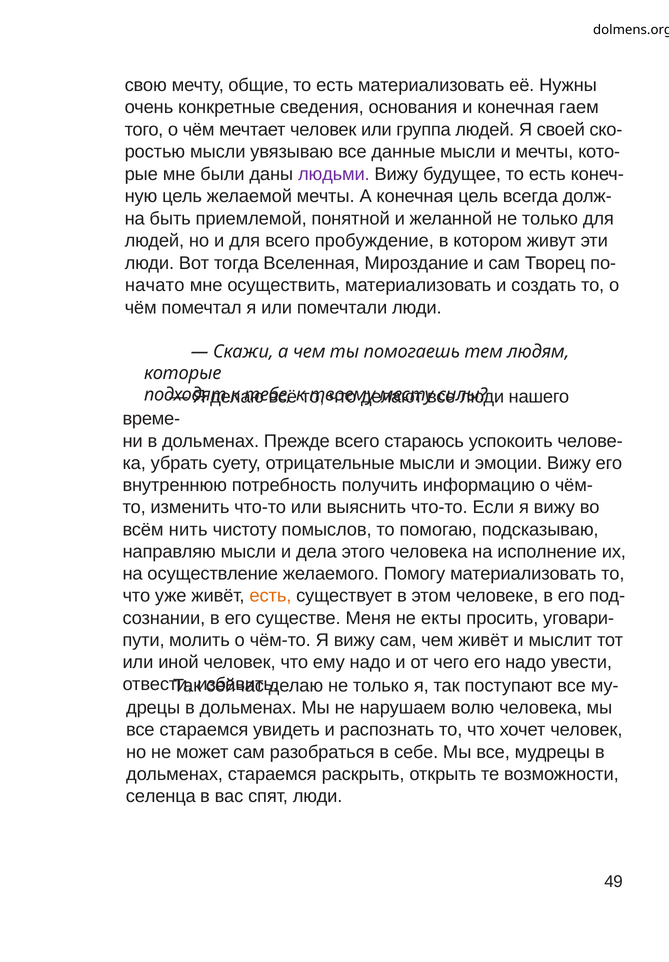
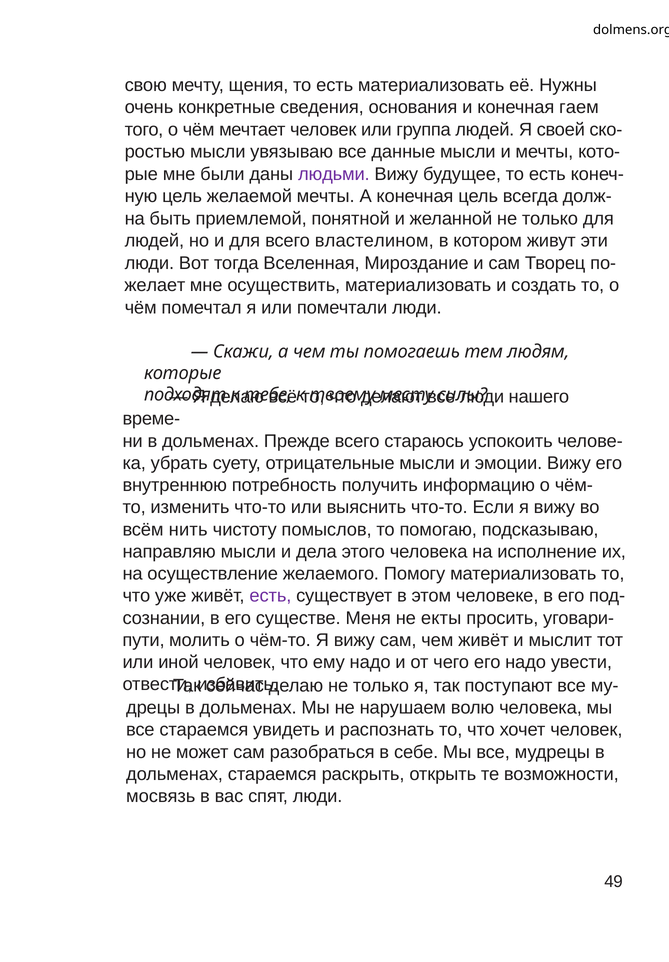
общие: общие -> щения
пробуждение: пробуждение -> властелином
начато: начато -> желает
есть at (270, 597) colour: orange -> purple
селенца: селенца -> мосвязь
